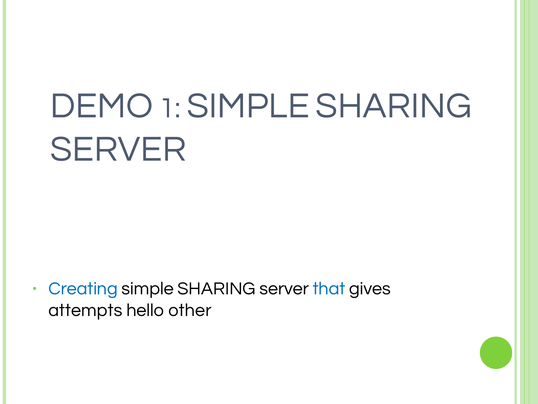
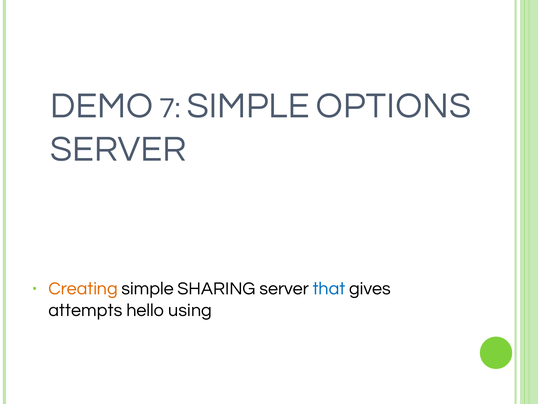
1: 1 -> 7
SHARING at (394, 106): SHARING -> OPTIONS
Creating colour: blue -> orange
other: other -> using
